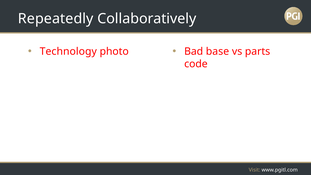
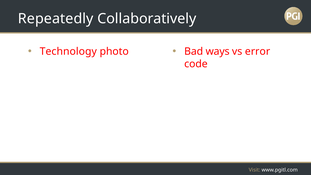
base: base -> ways
parts: parts -> error
